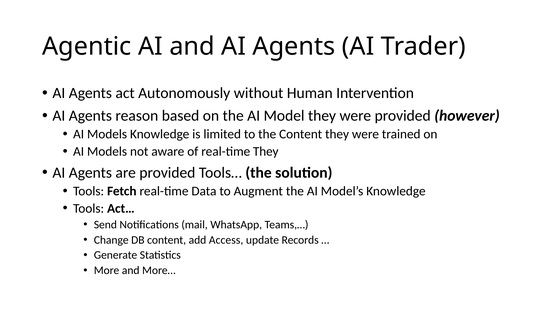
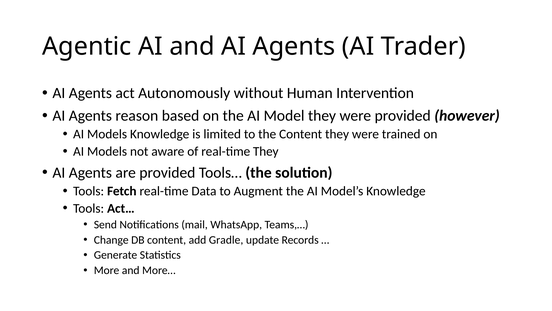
Access: Access -> Gradle
